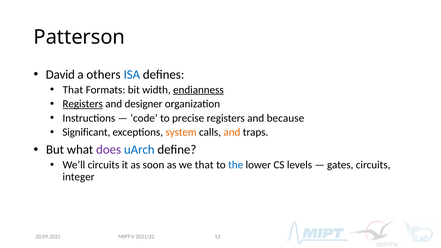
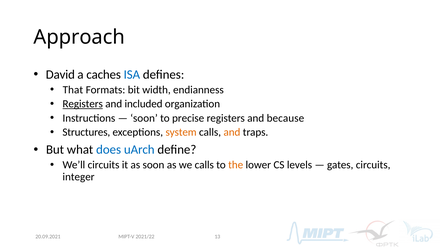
Patterson: Patterson -> Approach
others: others -> caches
endianness underline: present -> none
designer: designer -> included
code at (144, 118): code -> soon
Significant: Significant -> Structures
does colour: purple -> blue
we that: that -> calls
the colour: blue -> orange
